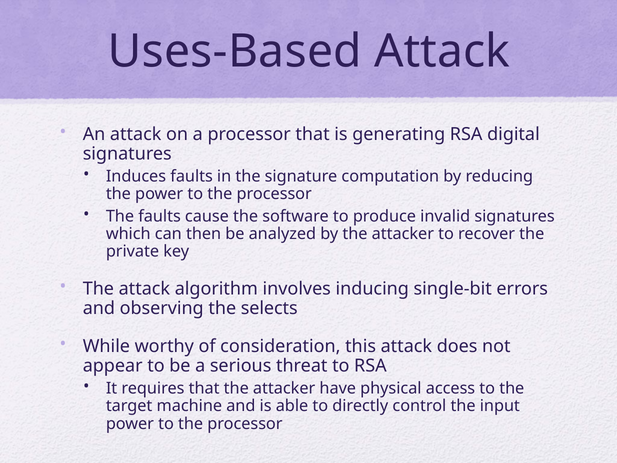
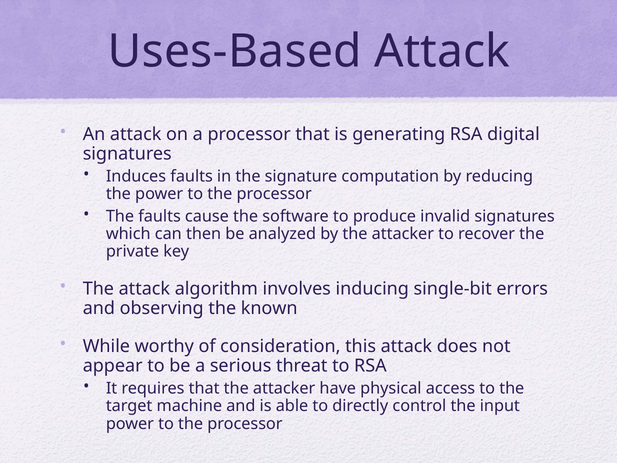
selects: selects -> known
